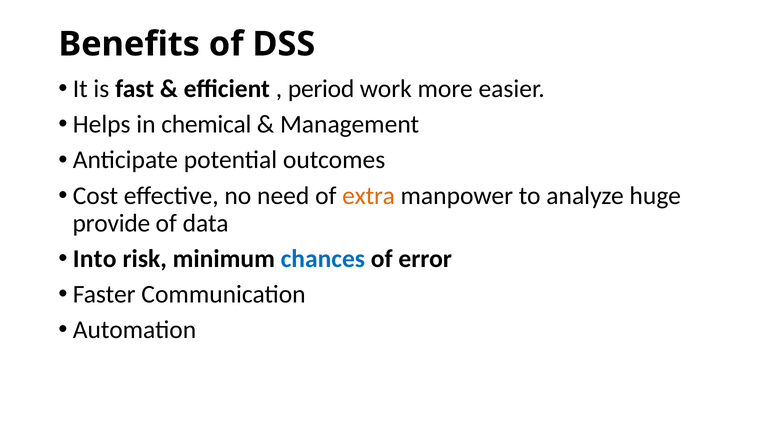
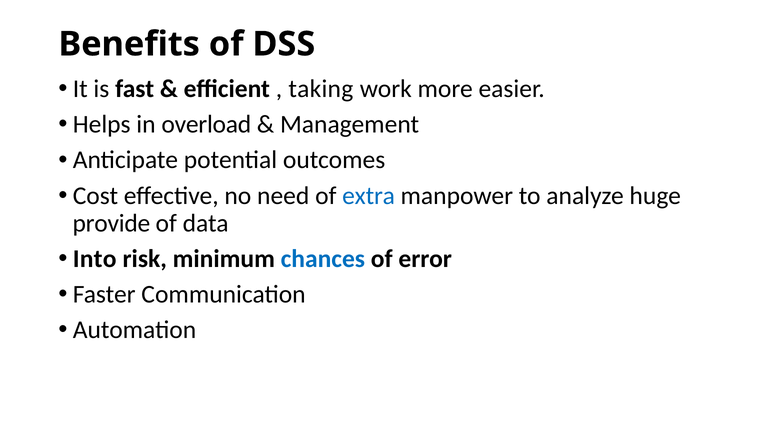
period: period -> taking
chemical: chemical -> overload
extra colour: orange -> blue
